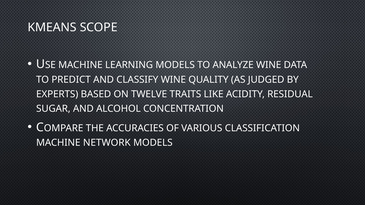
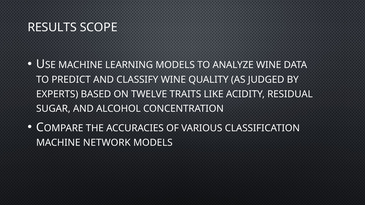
KMEANS: KMEANS -> RESULTS
